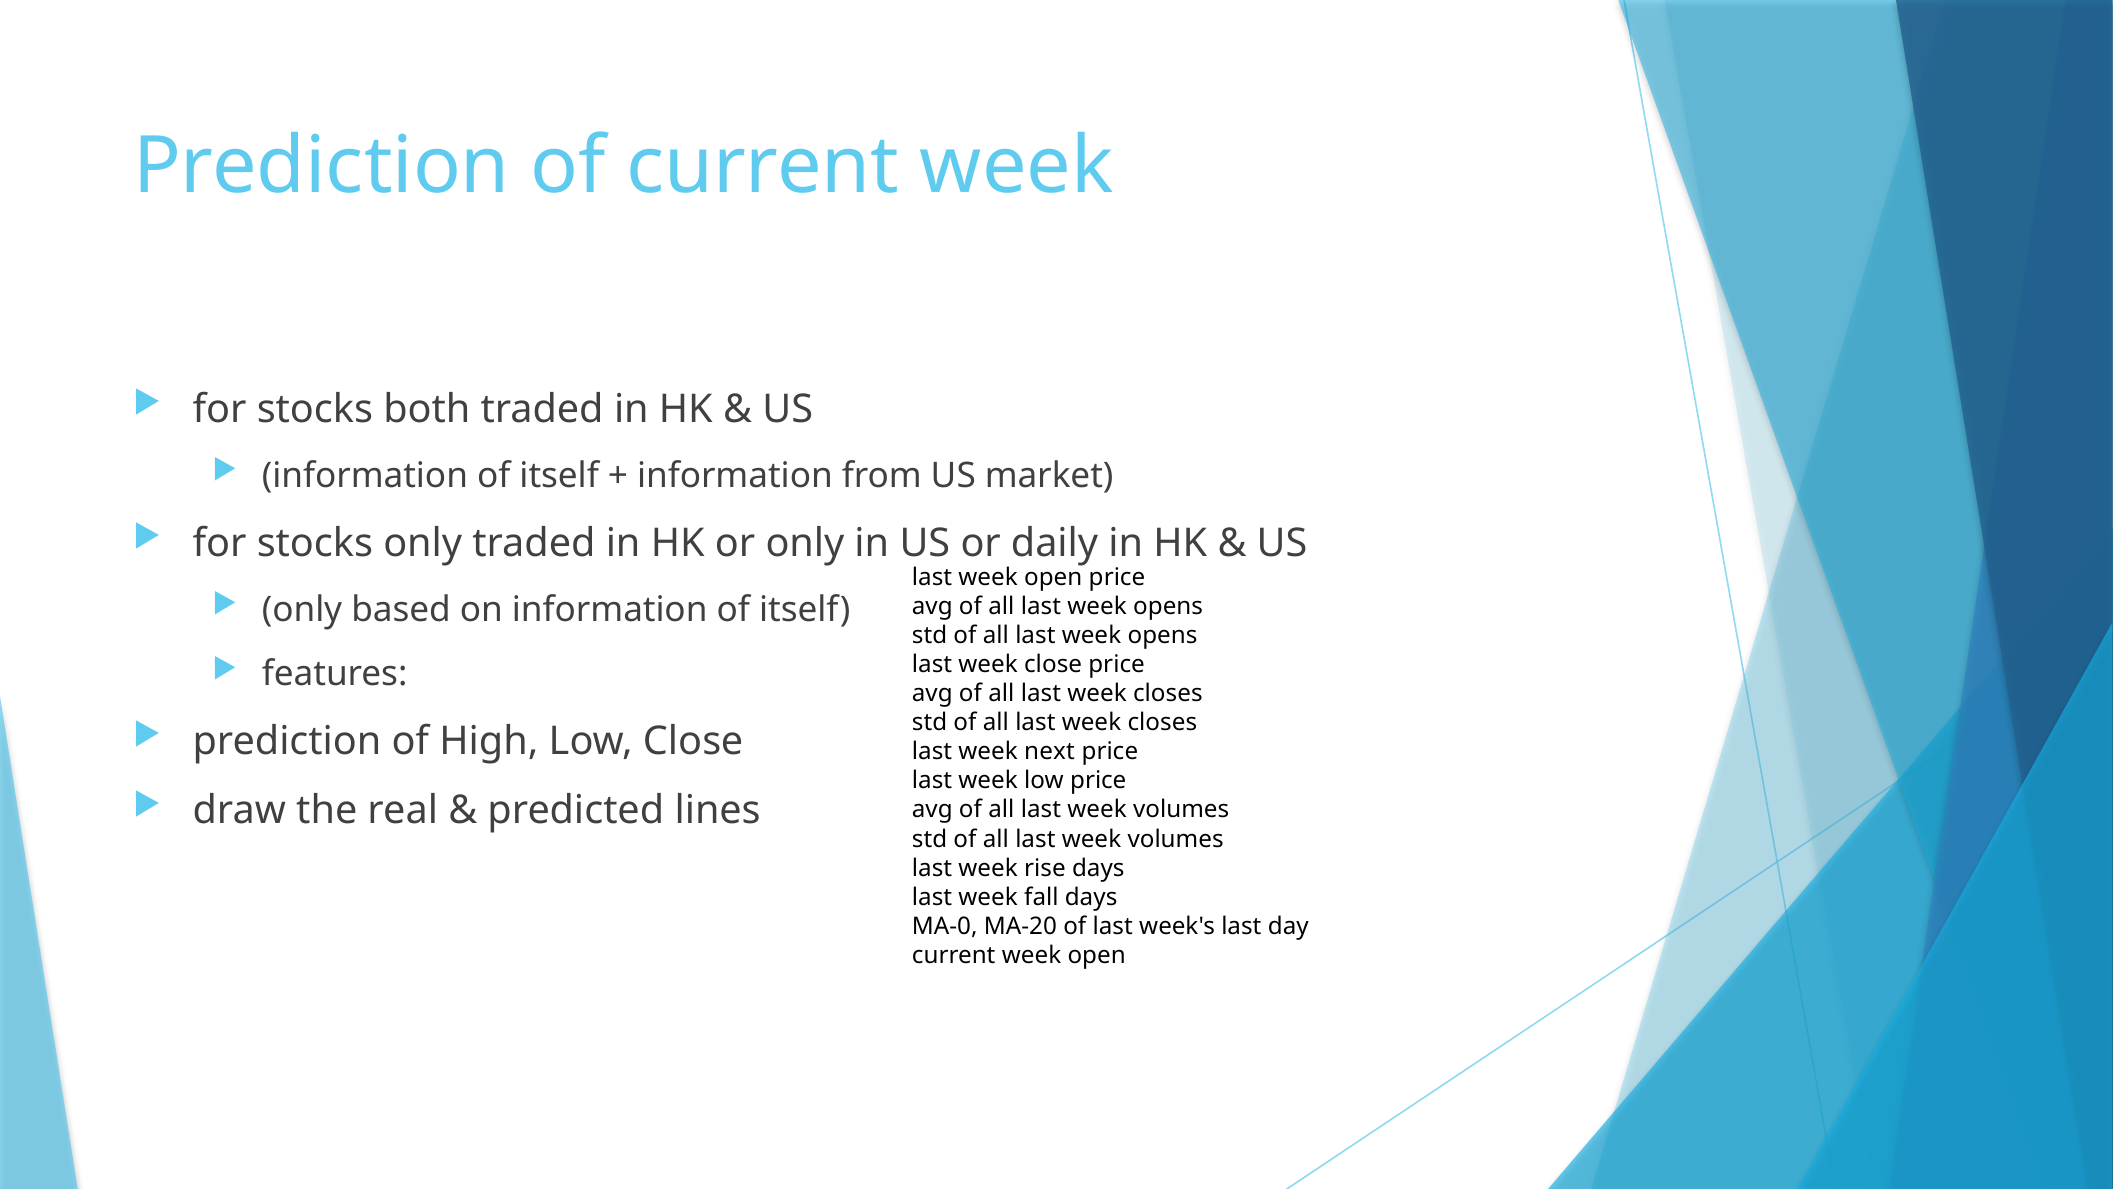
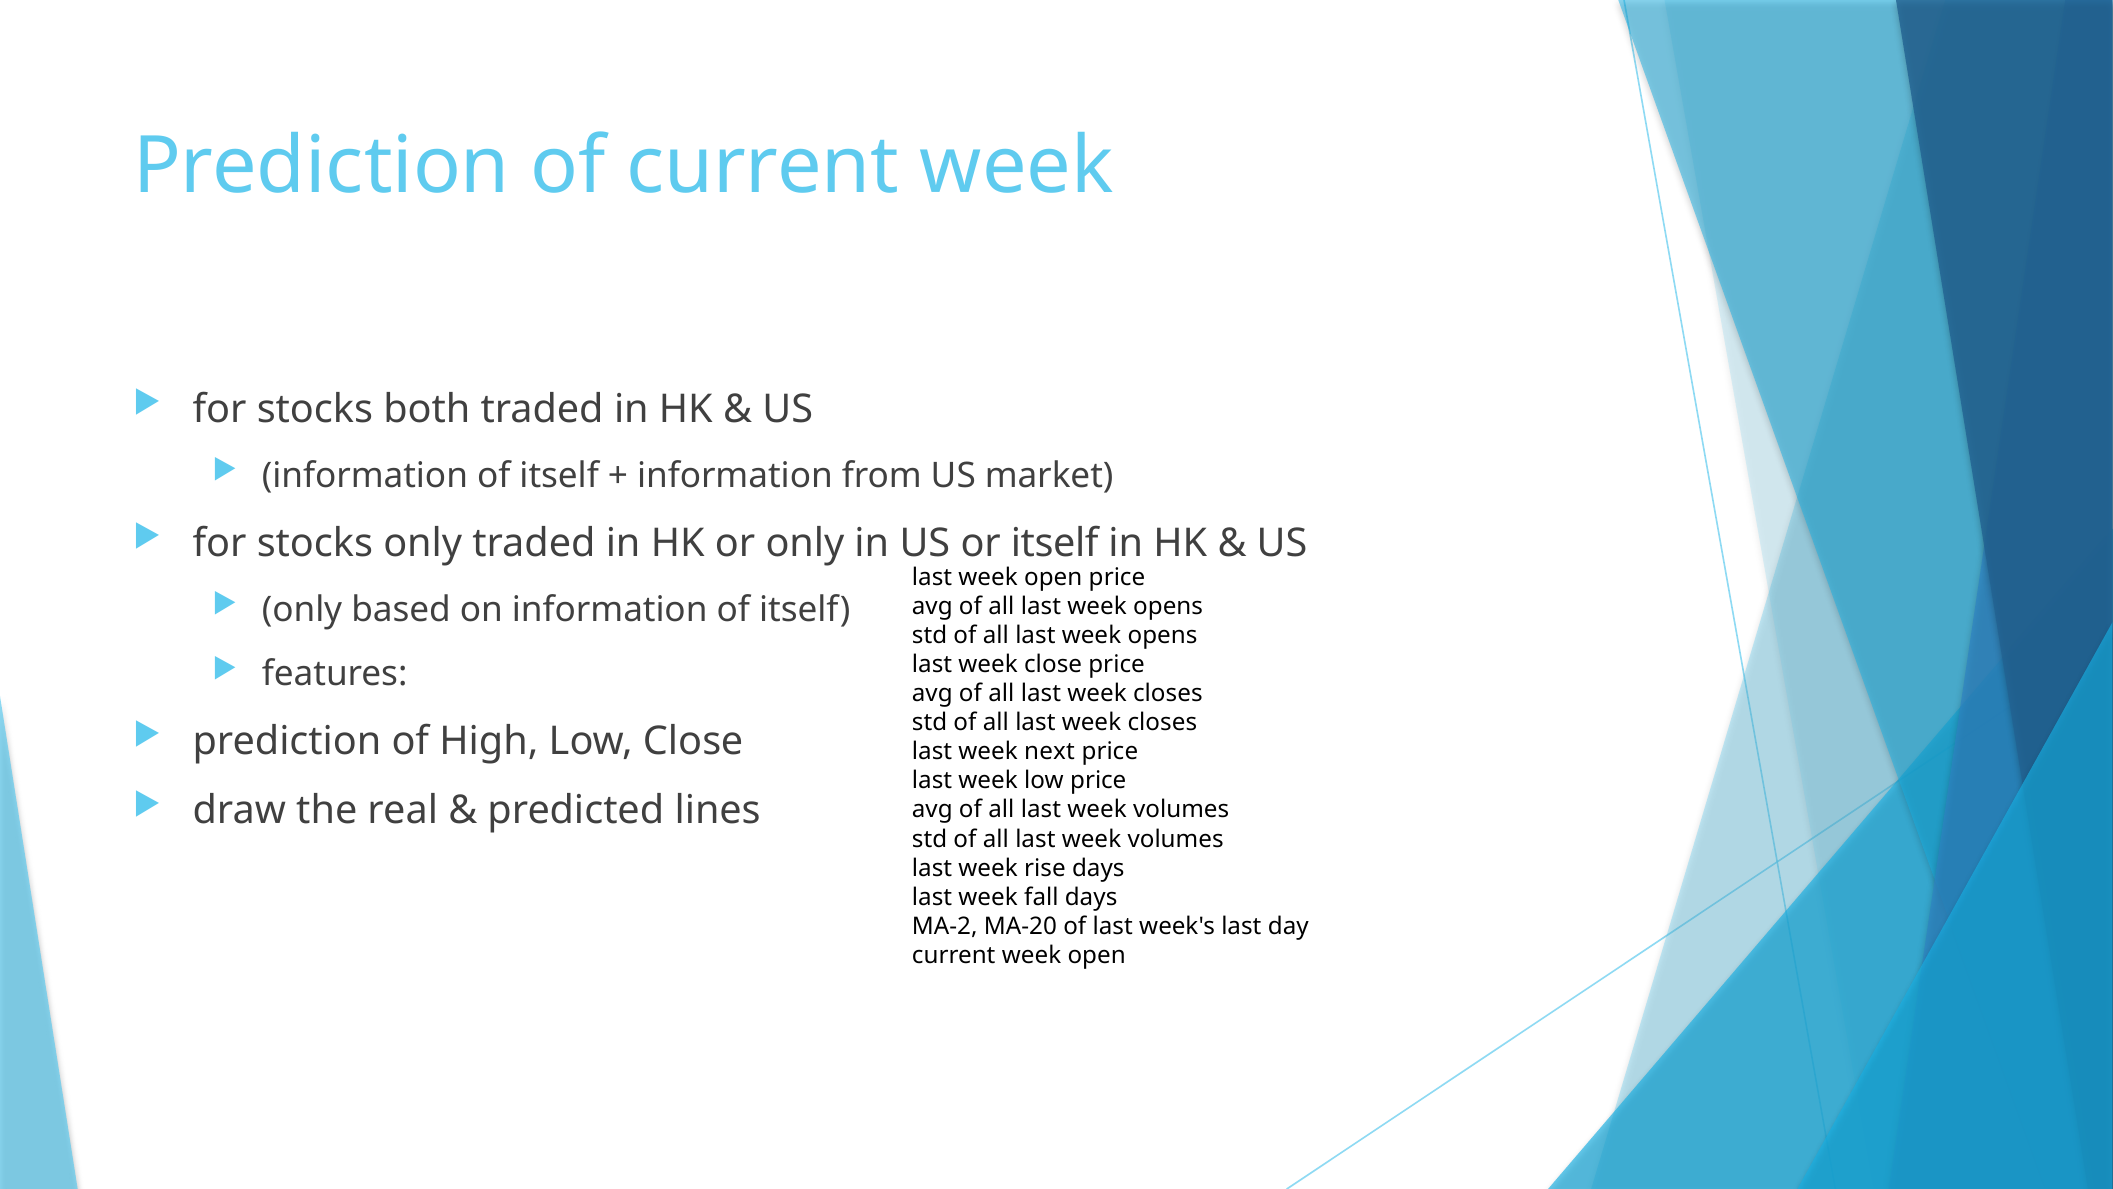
or daily: daily -> itself
MA-0: MA-0 -> MA-2
